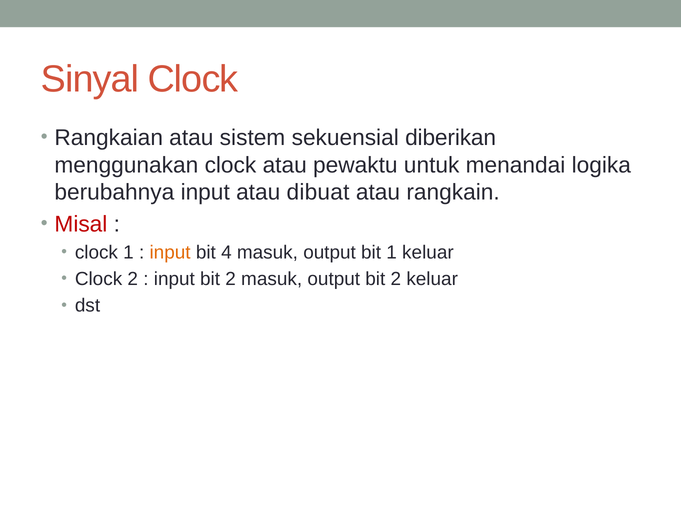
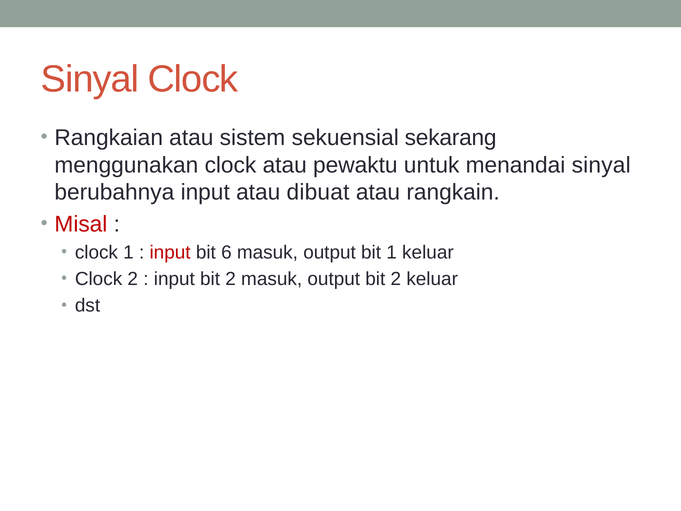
diberikan: diberikan -> sekarang
menandai logika: logika -> sinyal
input at (170, 253) colour: orange -> red
4: 4 -> 6
